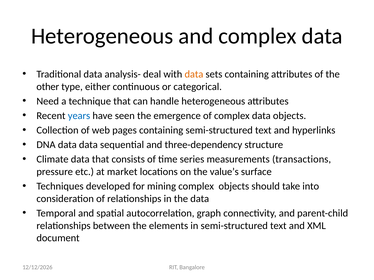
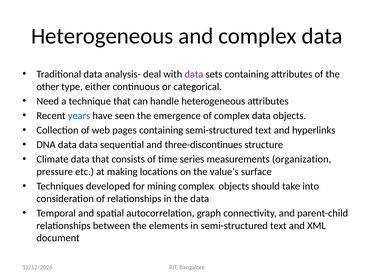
data at (194, 74) colour: orange -> purple
three-dependency: three-dependency -> three-discontinues
transactions: transactions -> organization
market: market -> making
